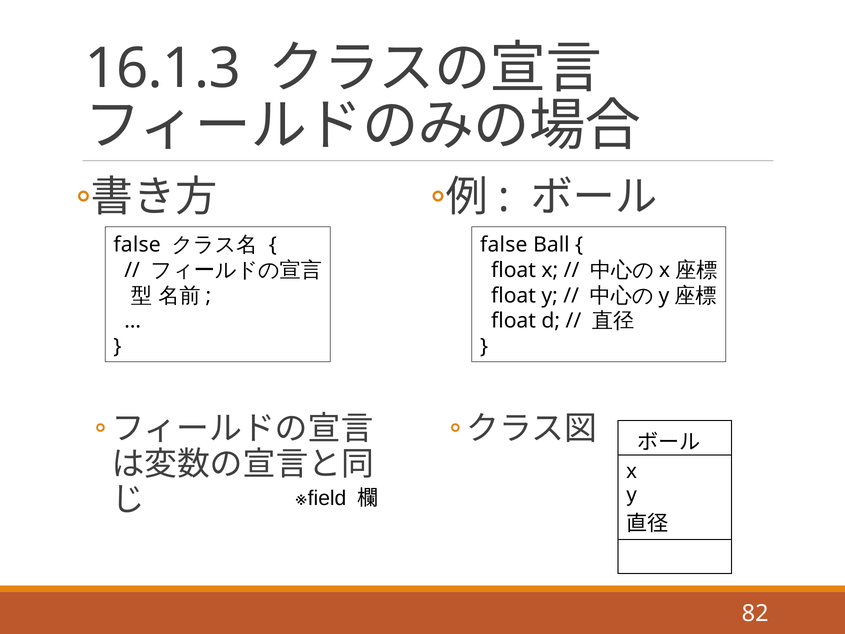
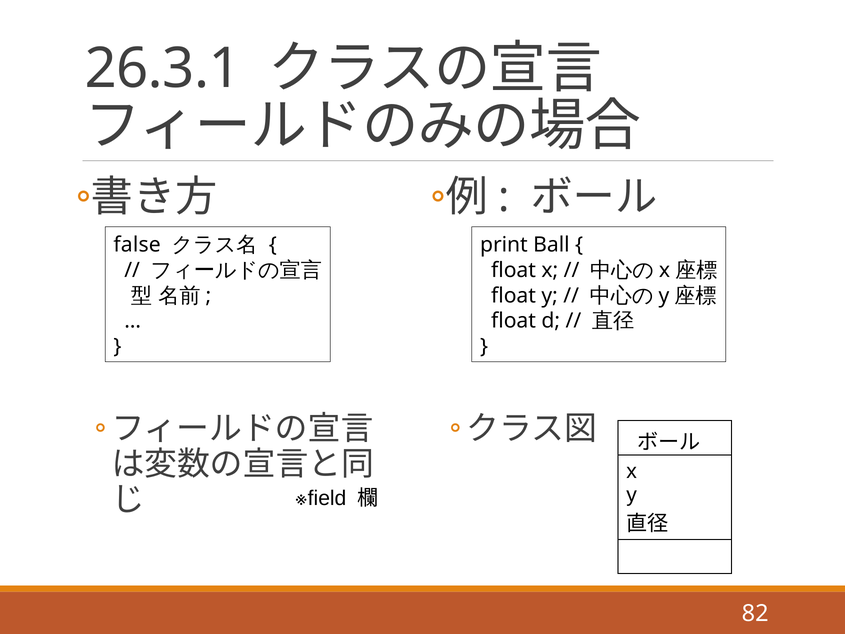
16.1.3: 16.1.3 -> 26.3.1
false at (504, 245): false -> print
